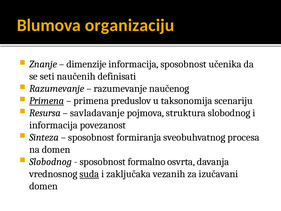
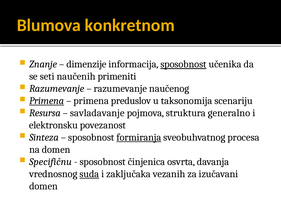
organizaciju: organizaciju -> konkretnom
sposobnost at (183, 64) underline: none -> present
definisati: definisati -> primeniti
struktura slobodnog: slobodnog -> generalno
informacija at (53, 125): informacija -> elektronsku
formiranja underline: none -> present
Slobodnog at (50, 162): Slobodnog -> Specifičnu
formalno: formalno -> činjenica
